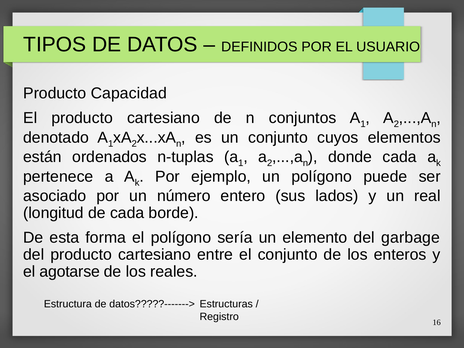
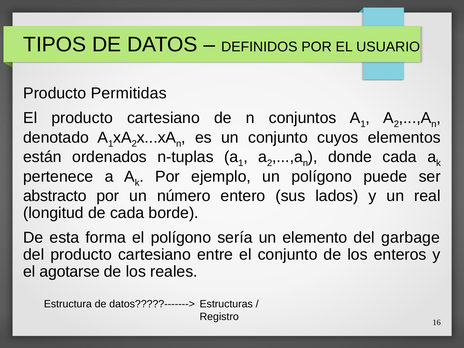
Capacidad: Capacidad -> Permitidas
asociado: asociado -> abstracto
